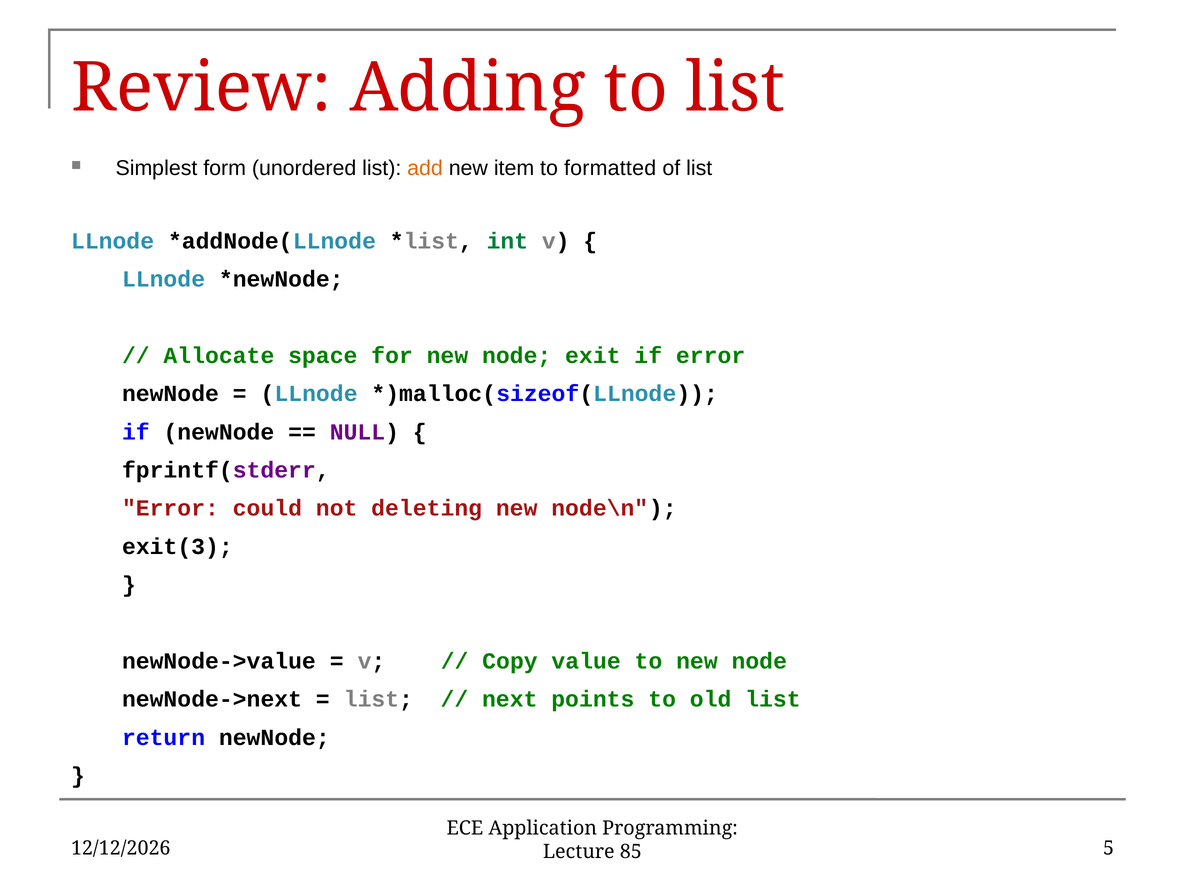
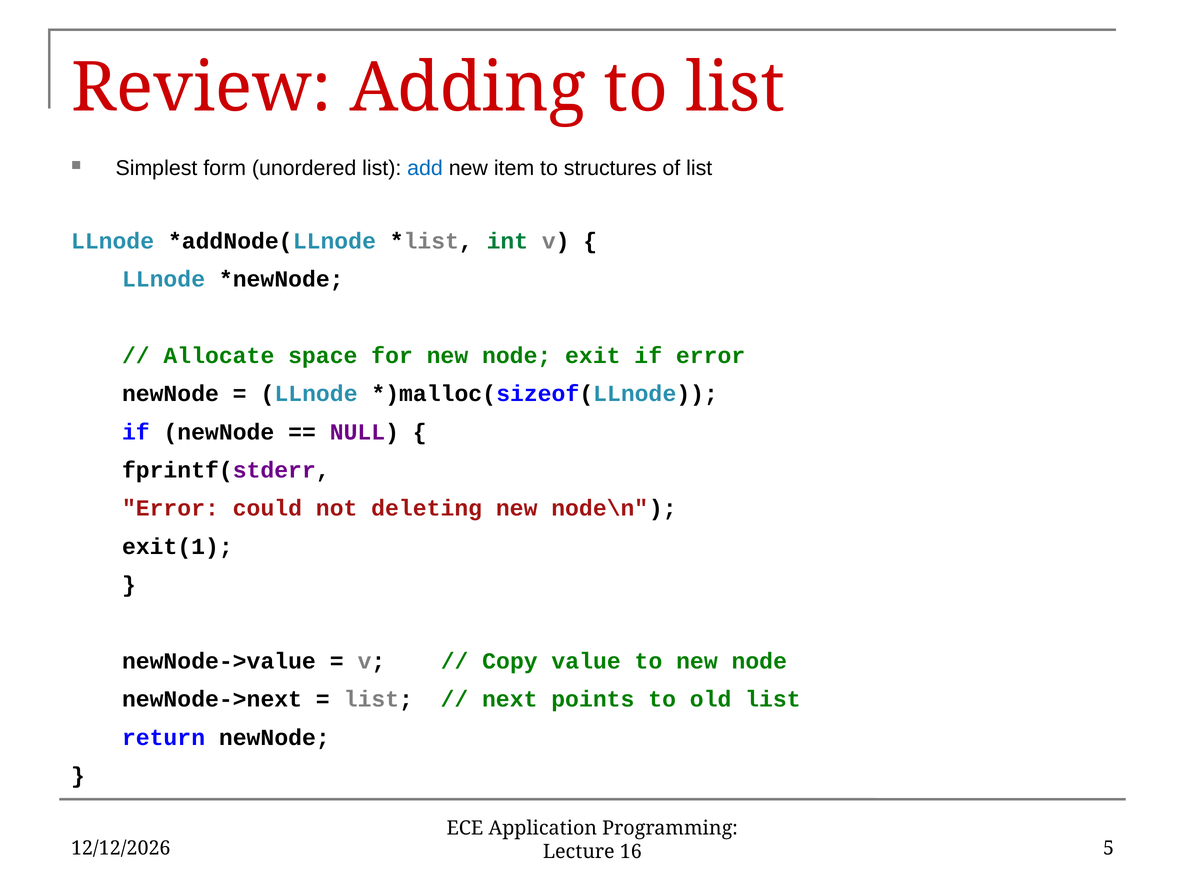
add colour: orange -> blue
formatted: formatted -> structures
exit(3: exit(3 -> exit(1
85: 85 -> 16
